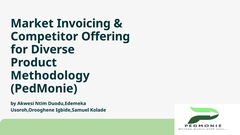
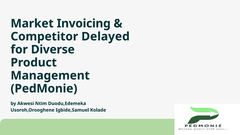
Offering: Offering -> Delayed
Methodology: Methodology -> Management
